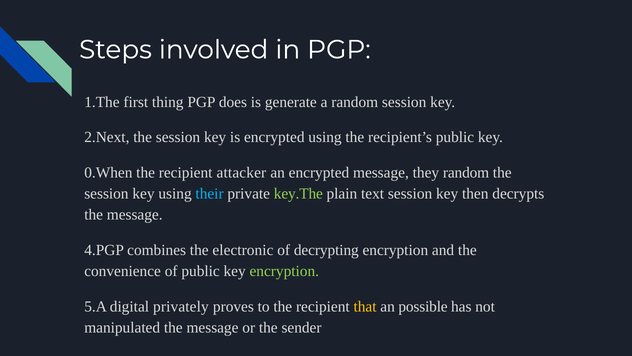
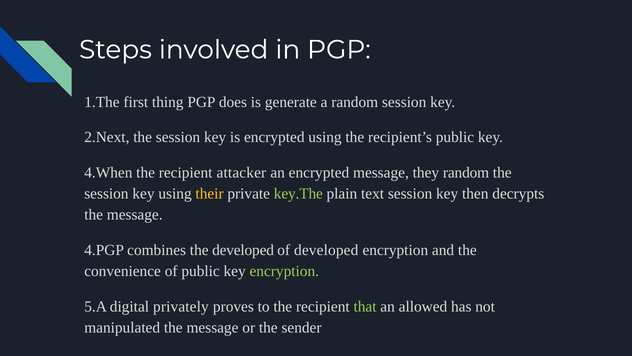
0.When: 0.When -> 4.When
their colour: light blue -> yellow
the electronic: electronic -> developed
of decrypting: decrypting -> developed
that colour: yellow -> light green
possible: possible -> allowed
